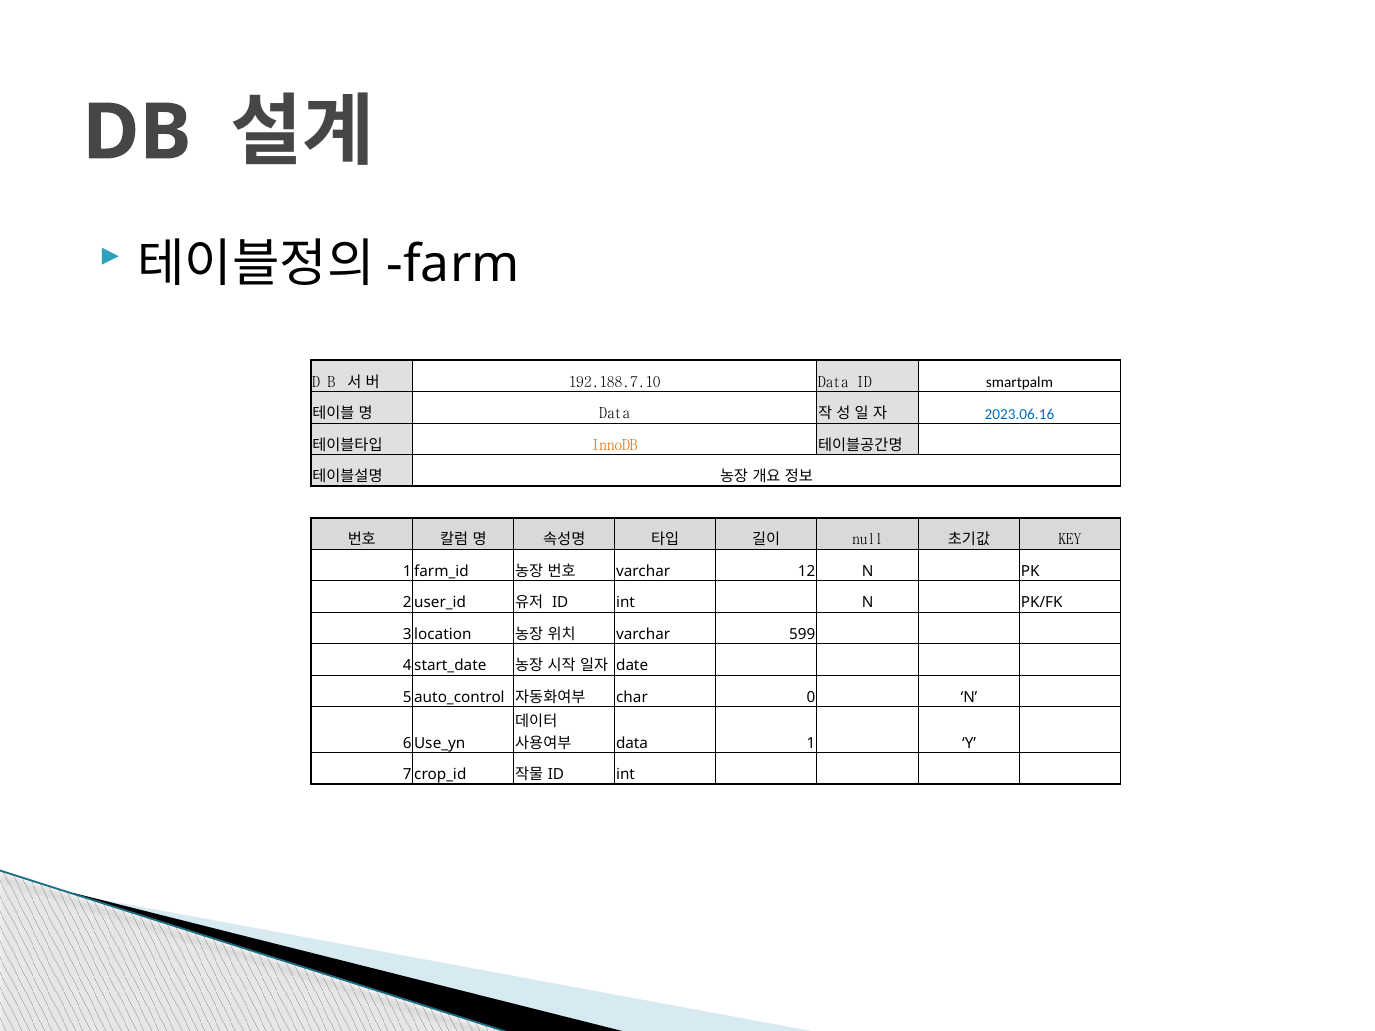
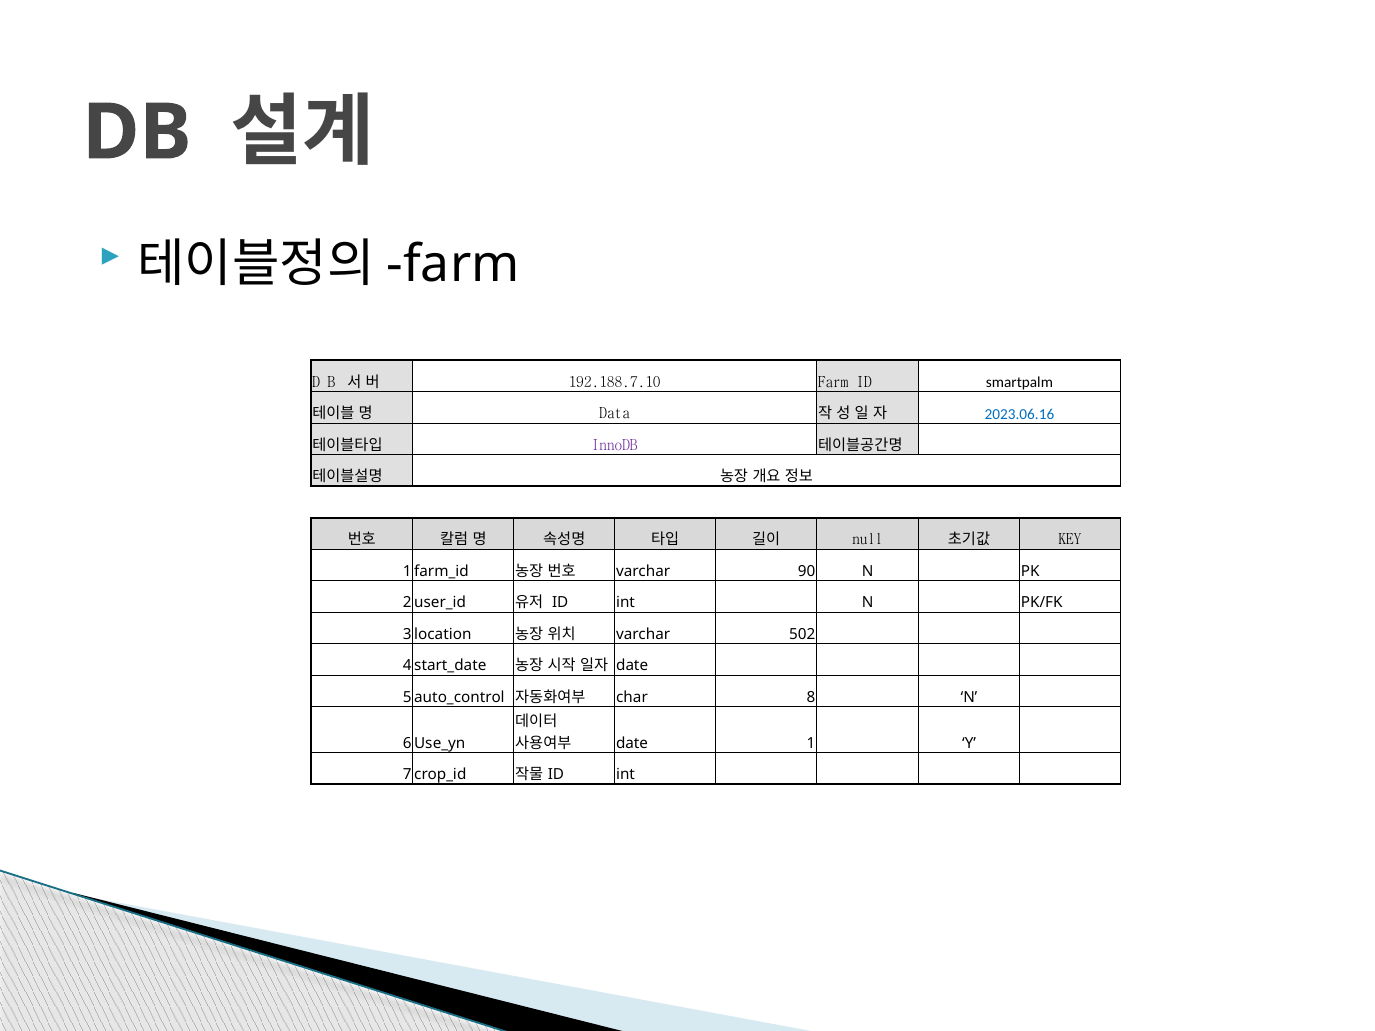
192.188.7.10 Data: Data -> Farm
InnoDB colour: orange -> purple
12: 12 -> 90
599: 599 -> 502
0: 0 -> 8
data at (632, 743): data -> date
